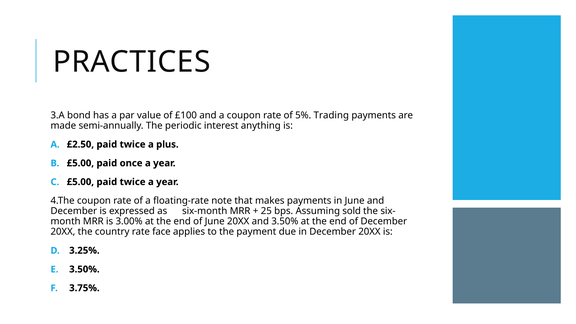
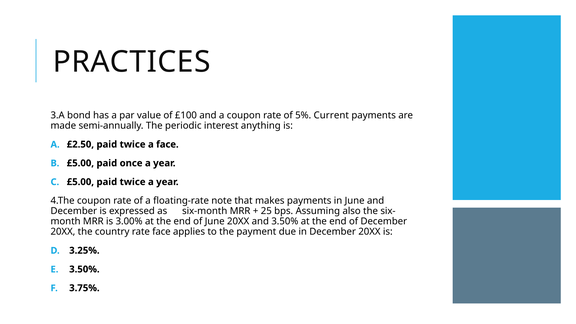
Trading: Trading -> Current
a plus: plus -> face
sold: sold -> also
